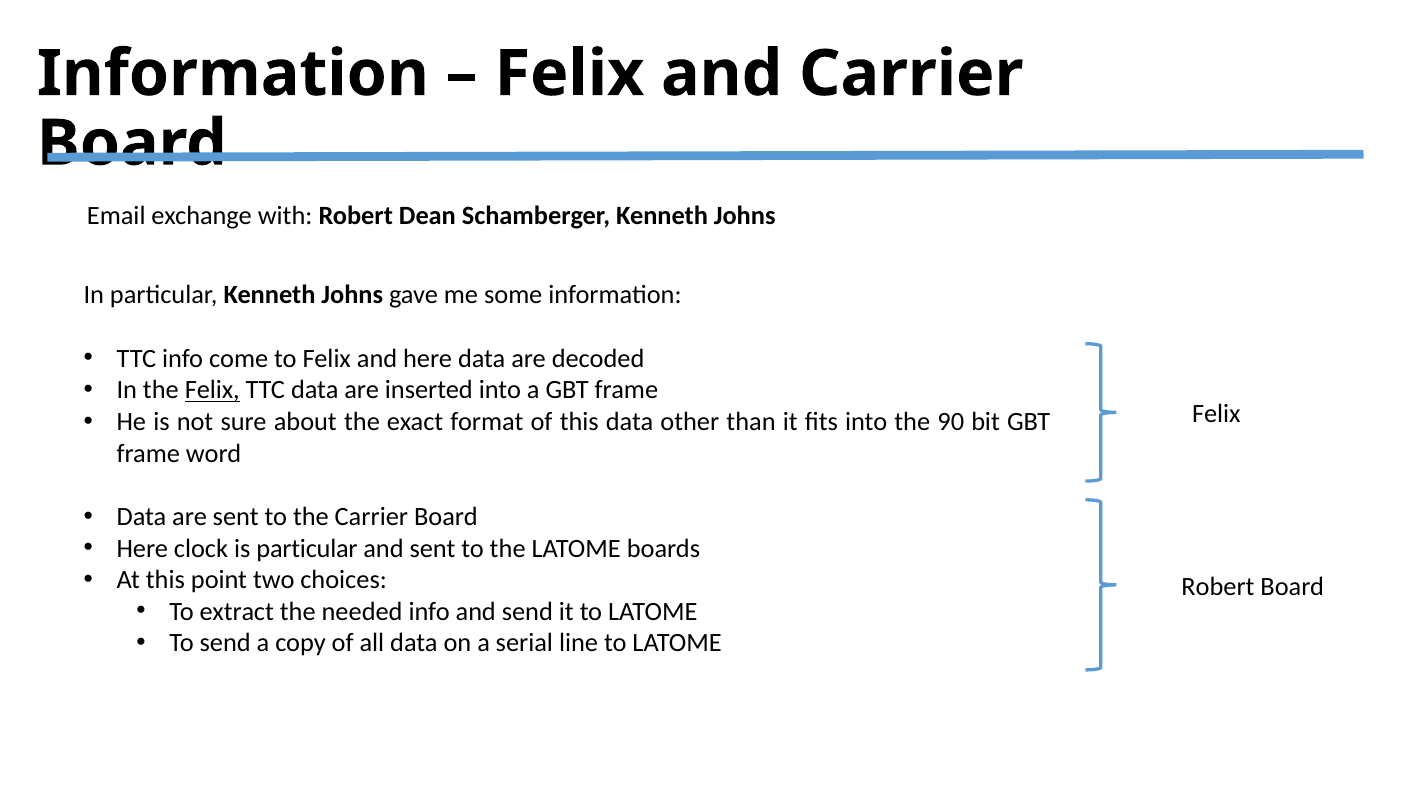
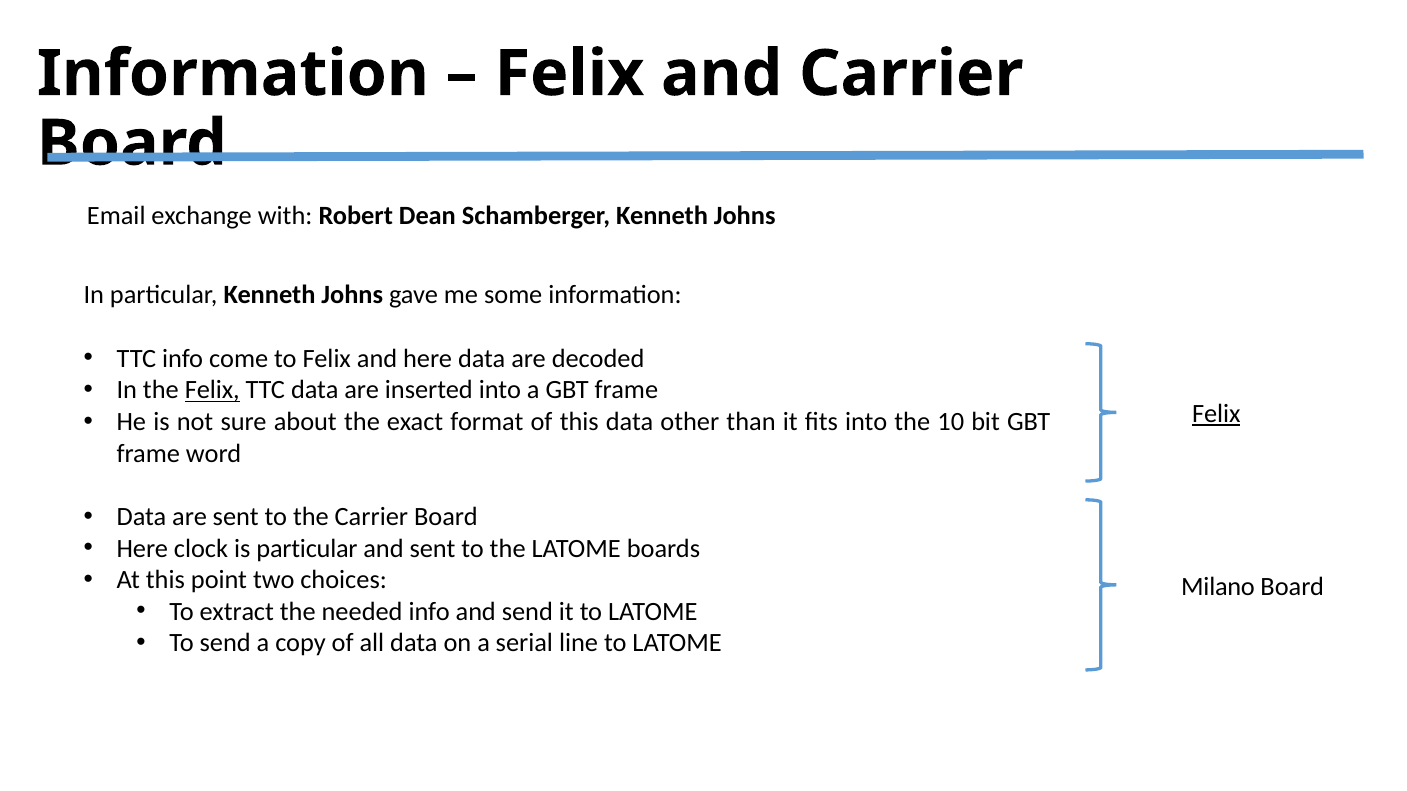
Felix at (1216, 414) underline: none -> present
90: 90 -> 10
Robert at (1218, 587): Robert -> Milano
